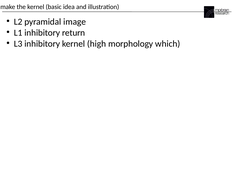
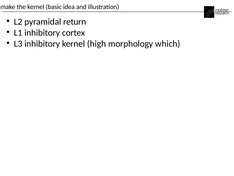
image: image -> return
return: return -> cortex
